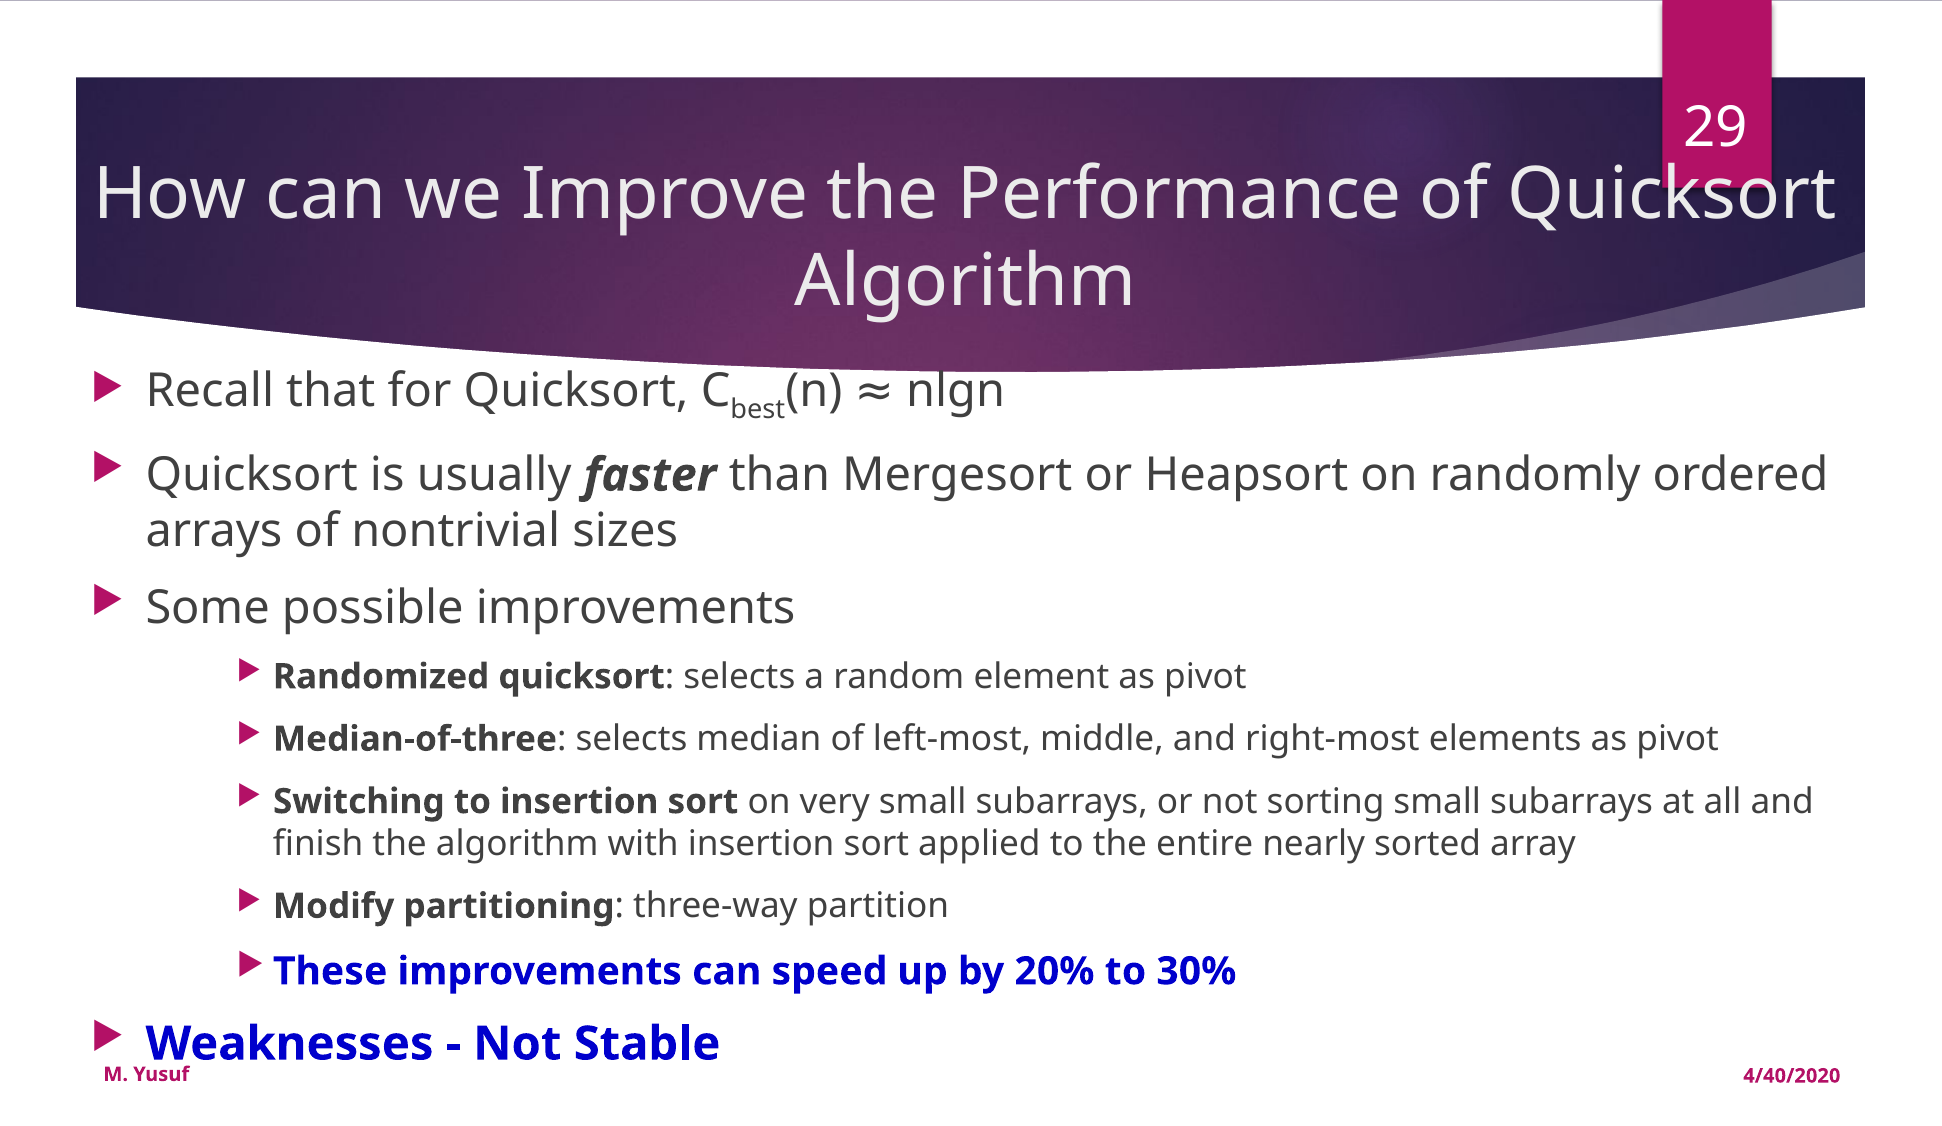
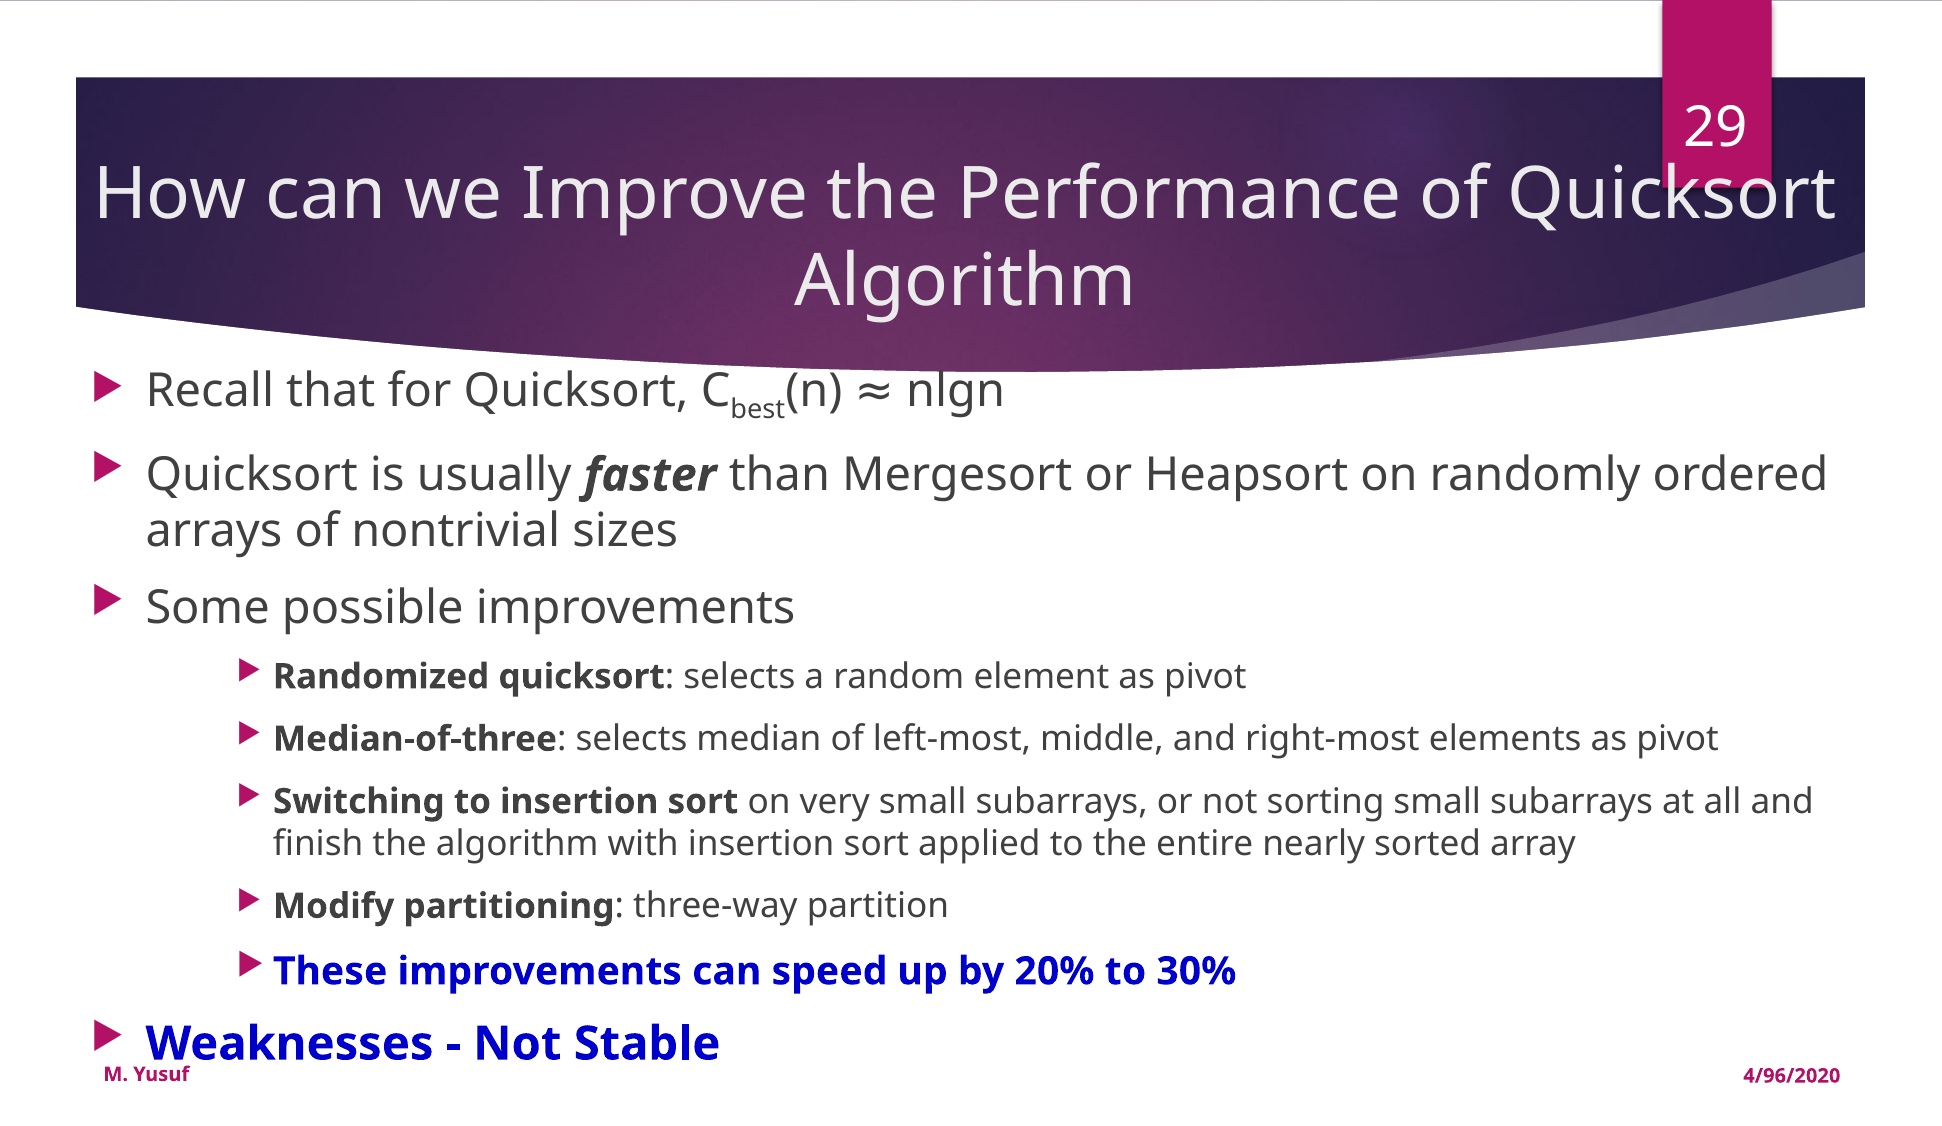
4/40/2020: 4/40/2020 -> 4/96/2020
